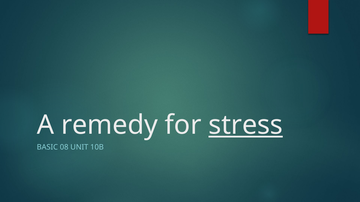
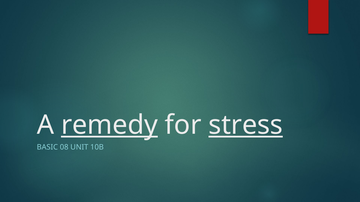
remedy underline: none -> present
